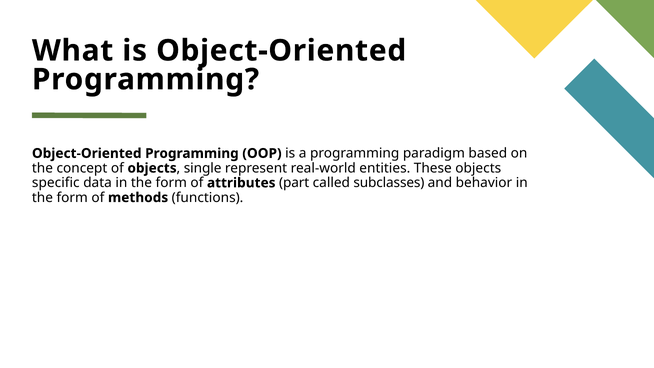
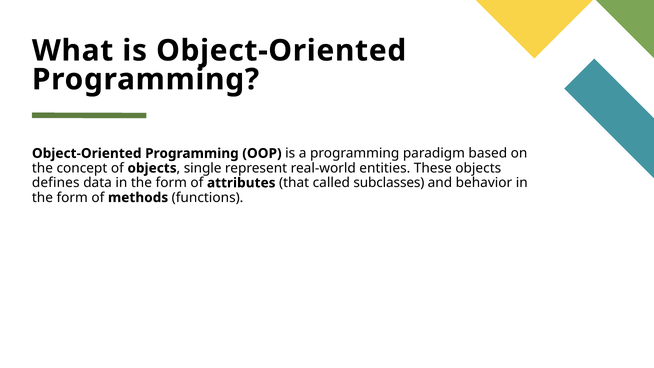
specific: specific -> defines
part: part -> that
